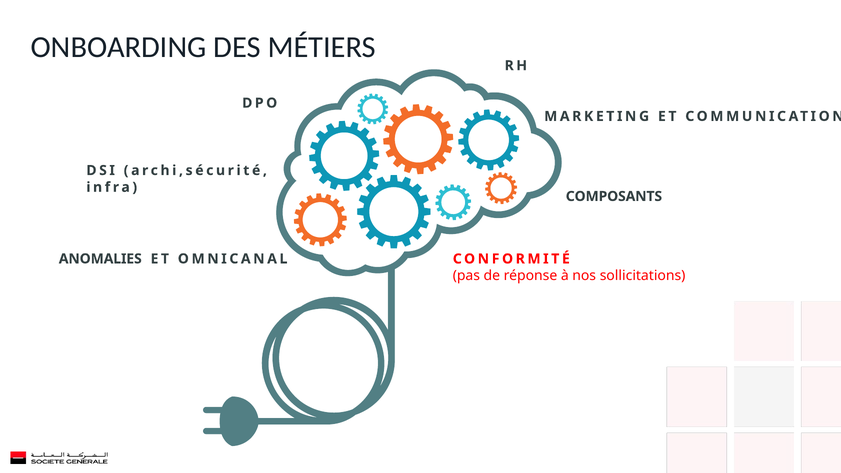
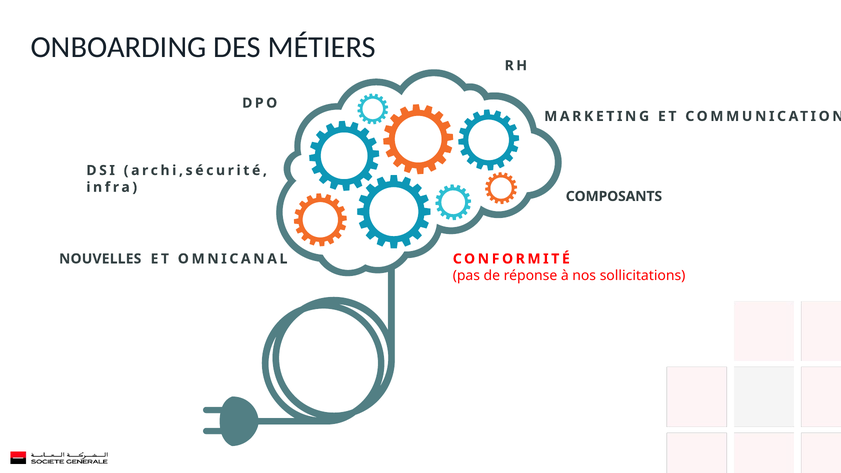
ANOMALIES: ANOMALIES -> NOUVELLES
